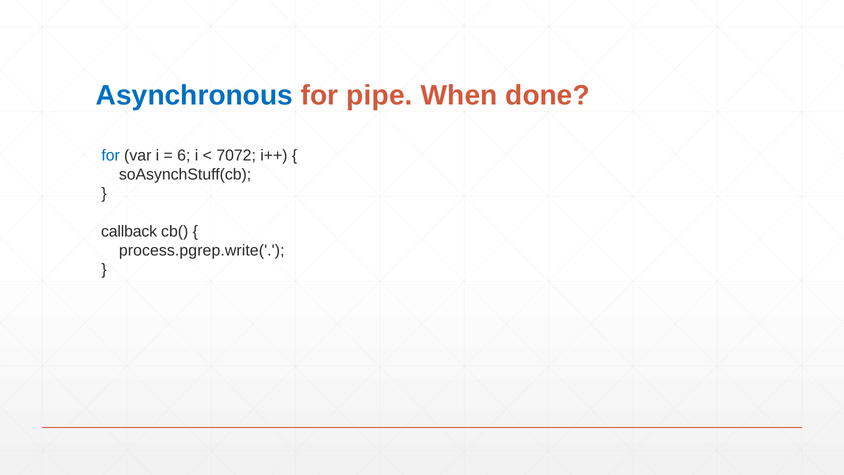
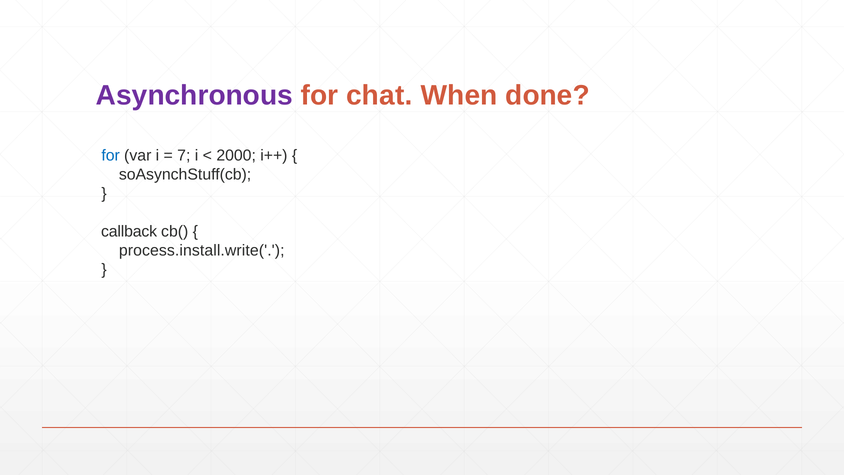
Asynchronous colour: blue -> purple
pipe: pipe -> chat
6: 6 -> 7
7072: 7072 -> 2000
process.pgrep.write(: process.pgrep.write( -> process.install.write(
